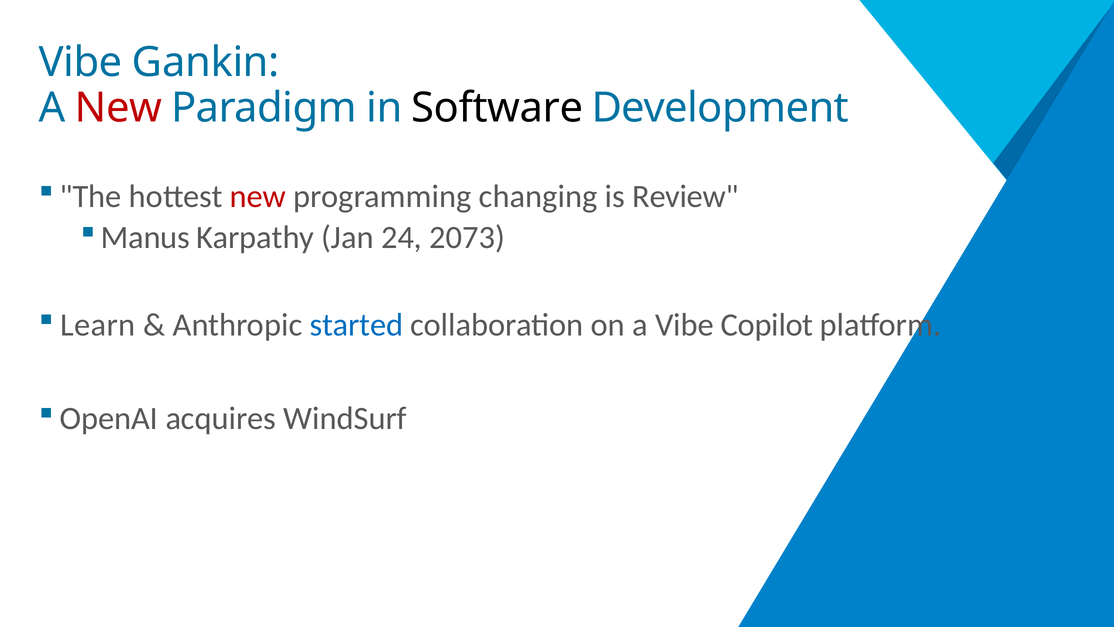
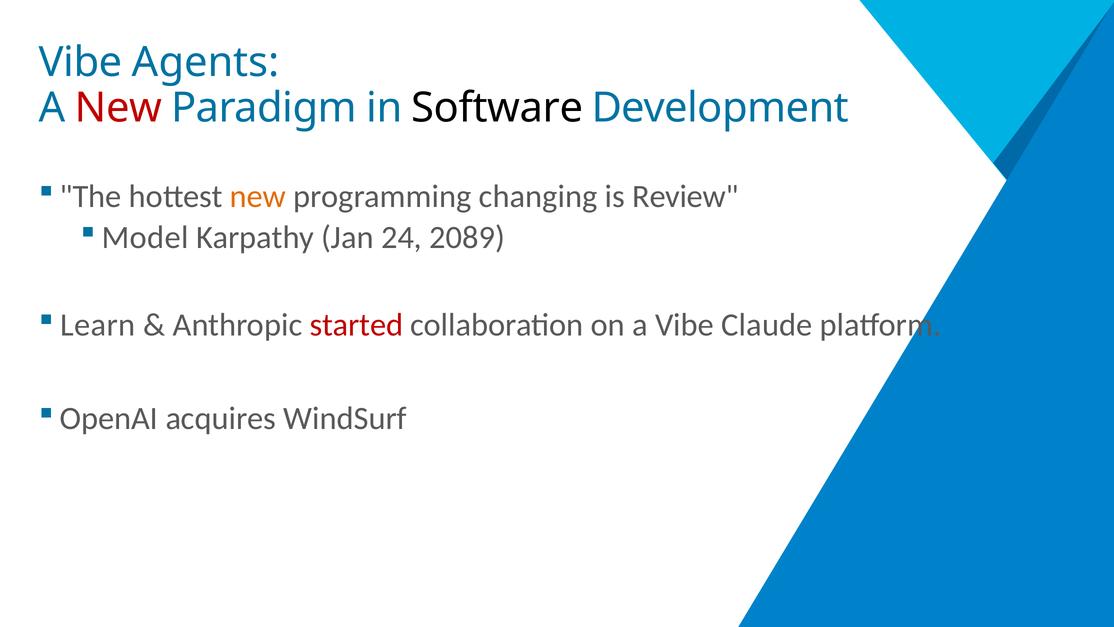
Gankin: Gankin -> Agents
new at (258, 197) colour: red -> orange
Manus: Manus -> Model
2073: 2073 -> 2089
started colour: blue -> red
Copilot: Copilot -> Claude
